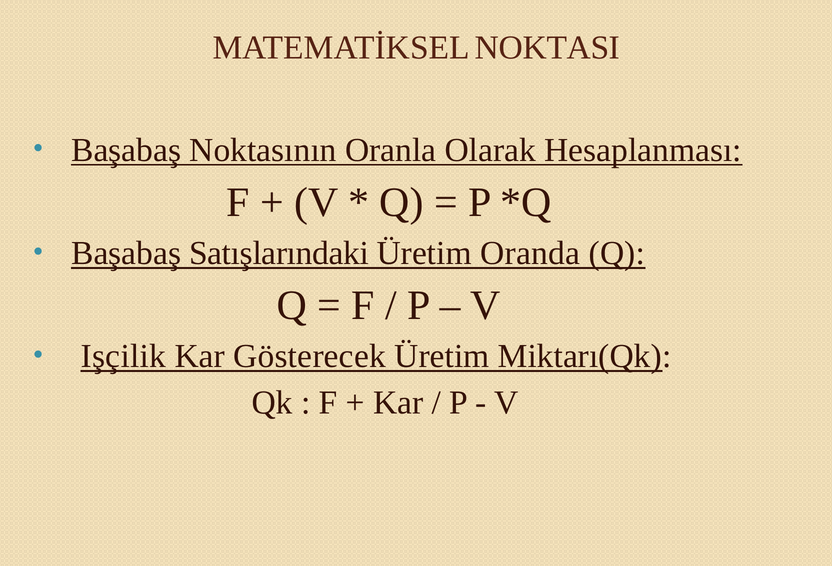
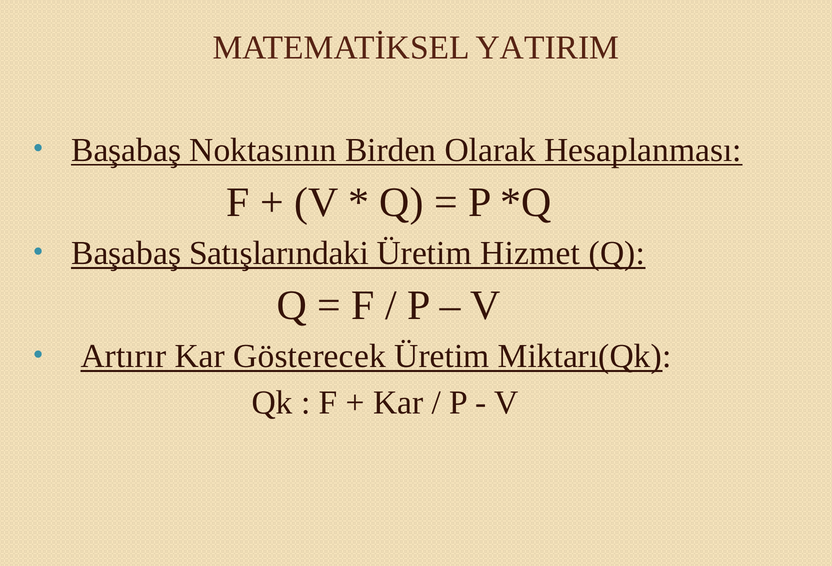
NOKTASI: NOKTASI -> YATIRIM
Oranla: Oranla -> Birden
Oranda: Oranda -> Hizmet
Işçilik: Işçilik -> Artırır
